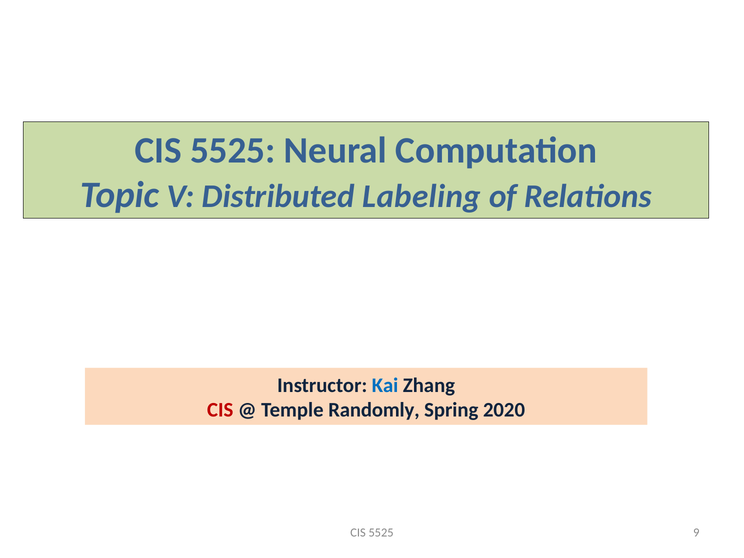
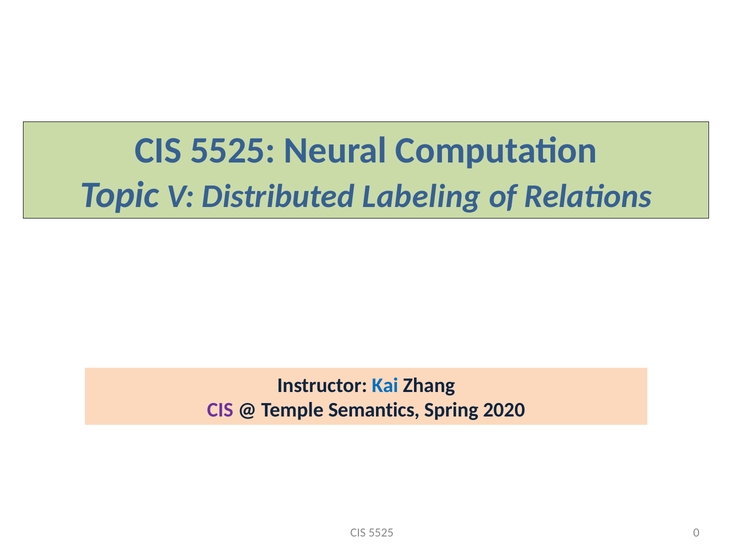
CIS at (220, 410) colour: red -> purple
Randomly: Randomly -> Semantics
9: 9 -> 0
